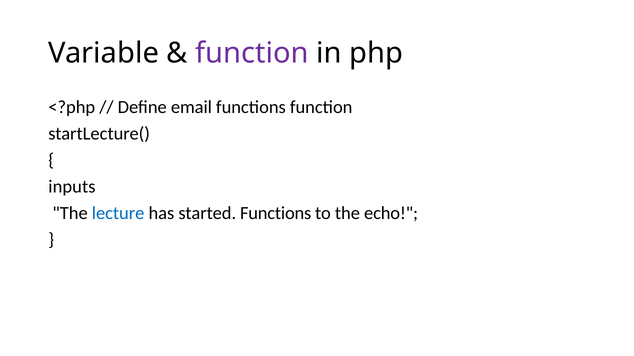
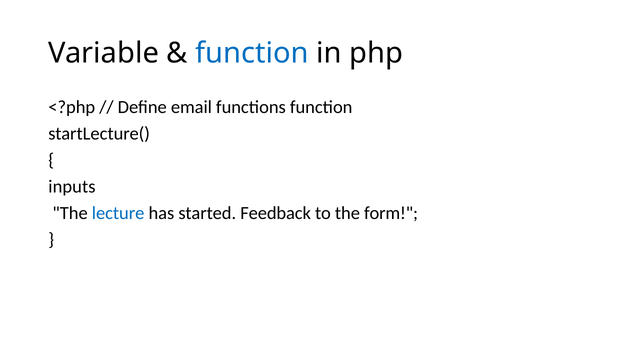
function at (252, 53) colour: purple -> blue
started Functions: Functions -> Feedback
echo: echo -> form
